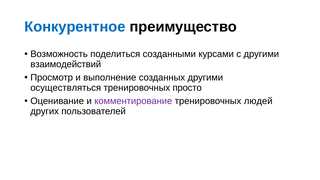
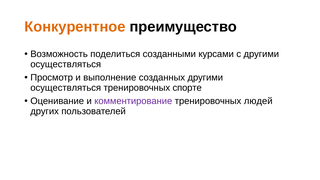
Конкурентное colour: blue -> orange
взаимодействий at (66, 64): взаимодействий -> осуществляться
просто: просто -> спорте
